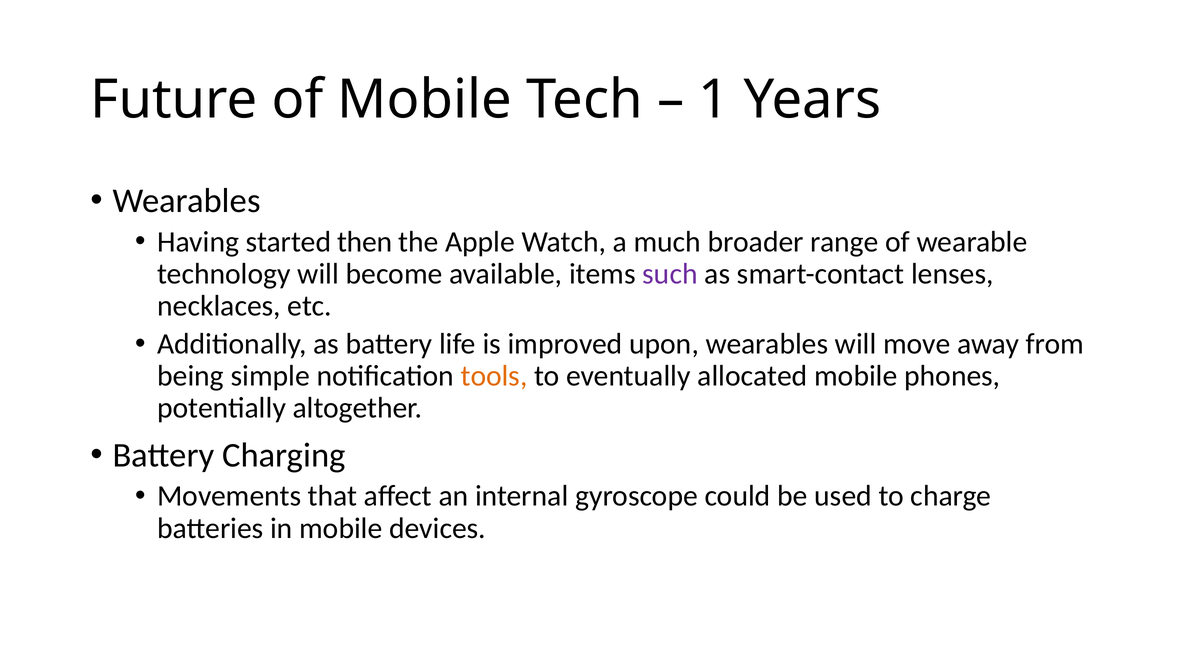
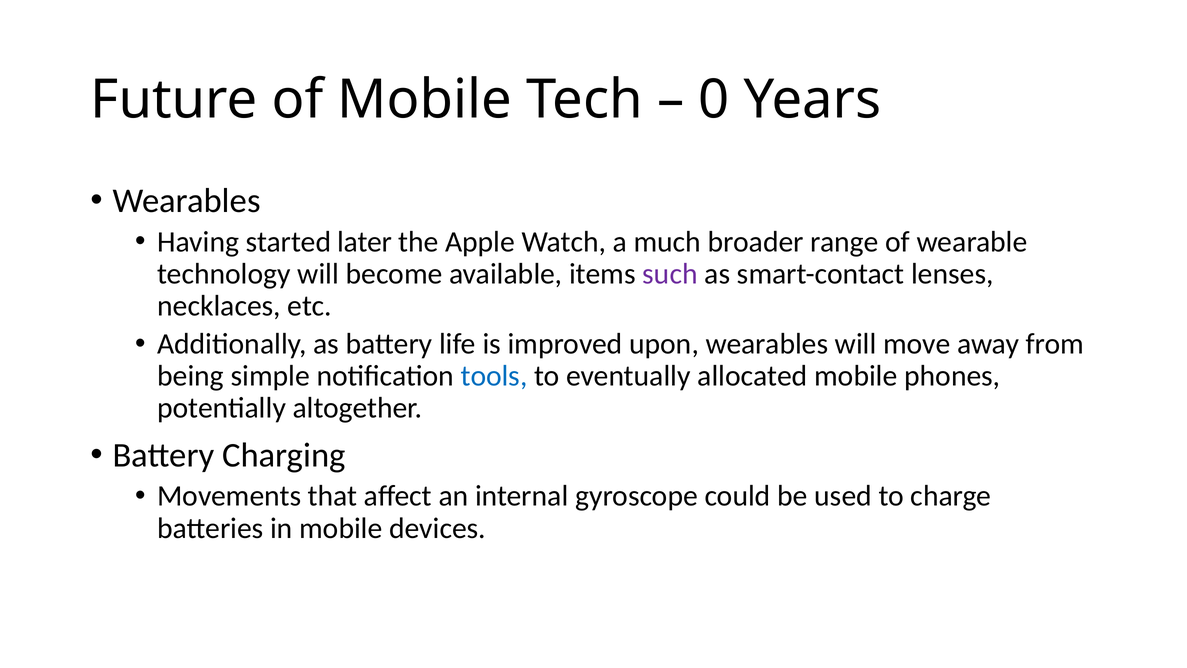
1: 1 -> 0
then: then -> later
tools colour: orange -> blue
